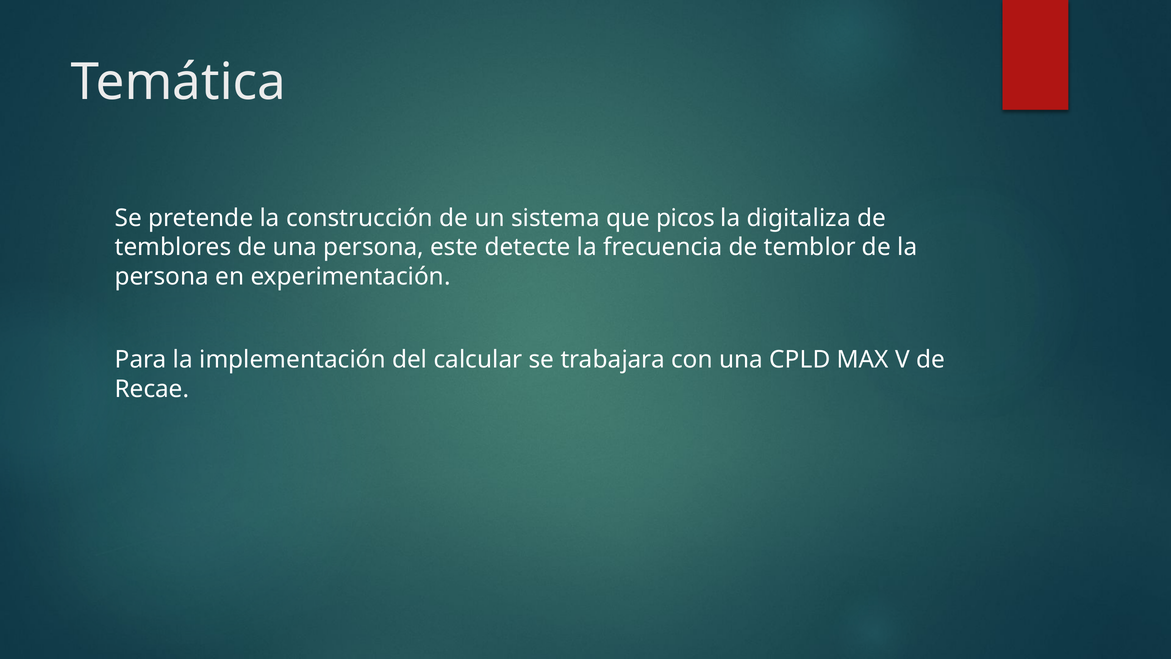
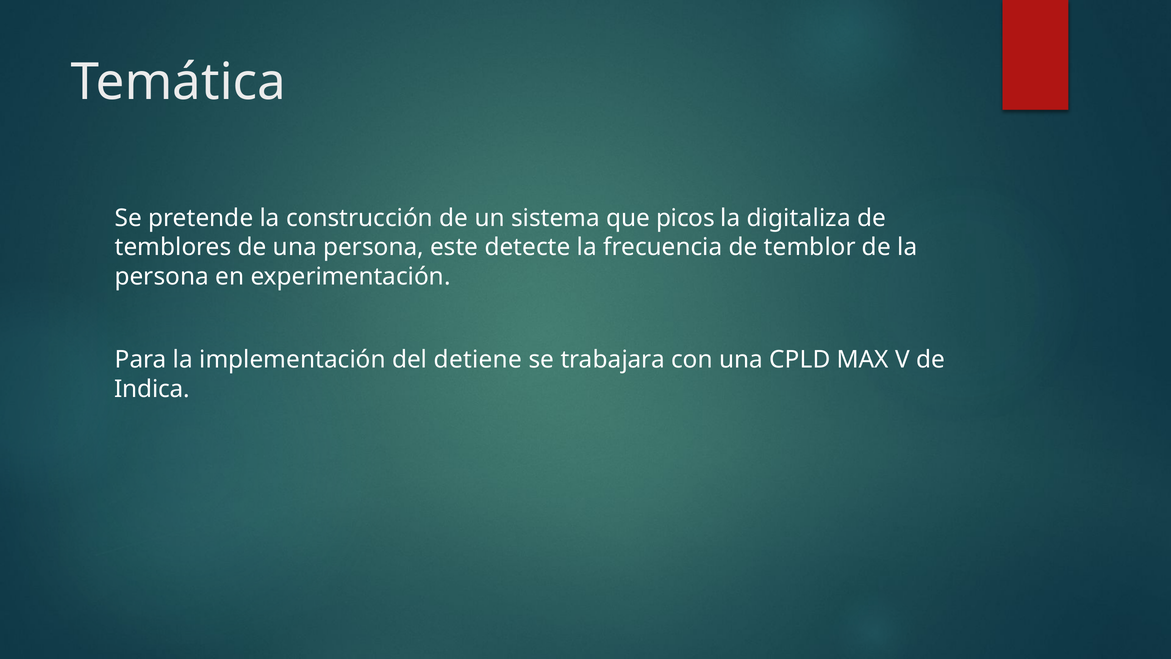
calcular: calcular -> detiene
Recae: Recae -> Indica
